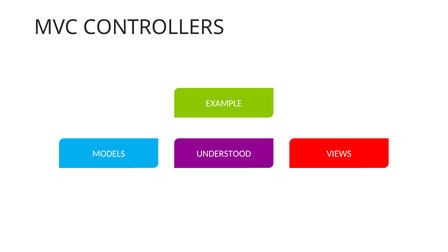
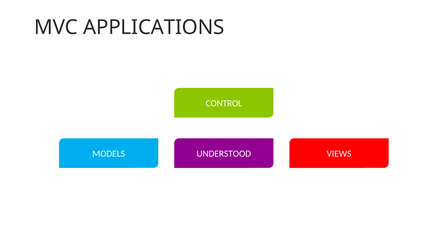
CONTROLLERS: CONTROLLERS -> APPLICATIONS
EXAMPLE: EXAMPLE -> CONTROL
